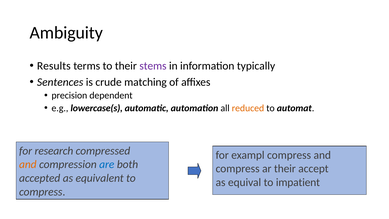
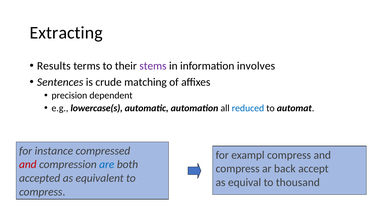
Ambiguity: Ambiguity -> Extracting
typically: typically -> involves
reduced colour: orange -> blue
research: research -> instance
and at (28, 164) colour: orange -> red
ar their: their -> back
impatient: impatient -> thousand
